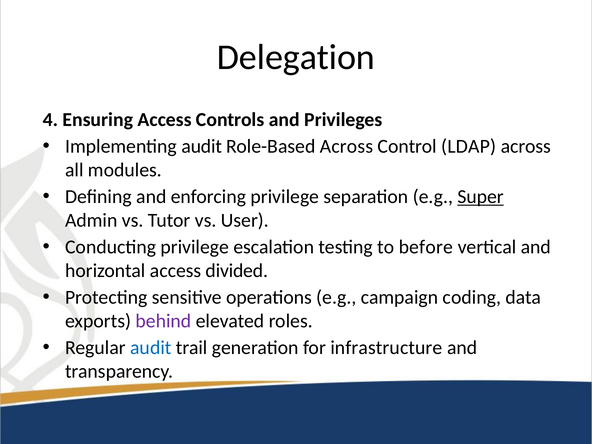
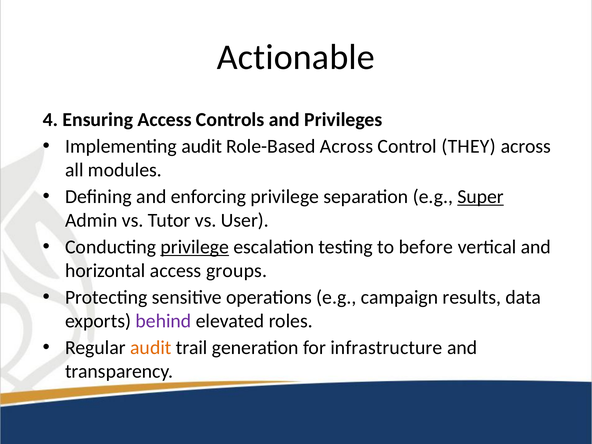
Delegation: Delegation -> Actionable
LDAP: LDAP -> THEY
privilege at (195, 247) underline: none -> present
divided: divided -> groups
coding: coding -> results
audit at (151, 348) colour: blue -> orange
